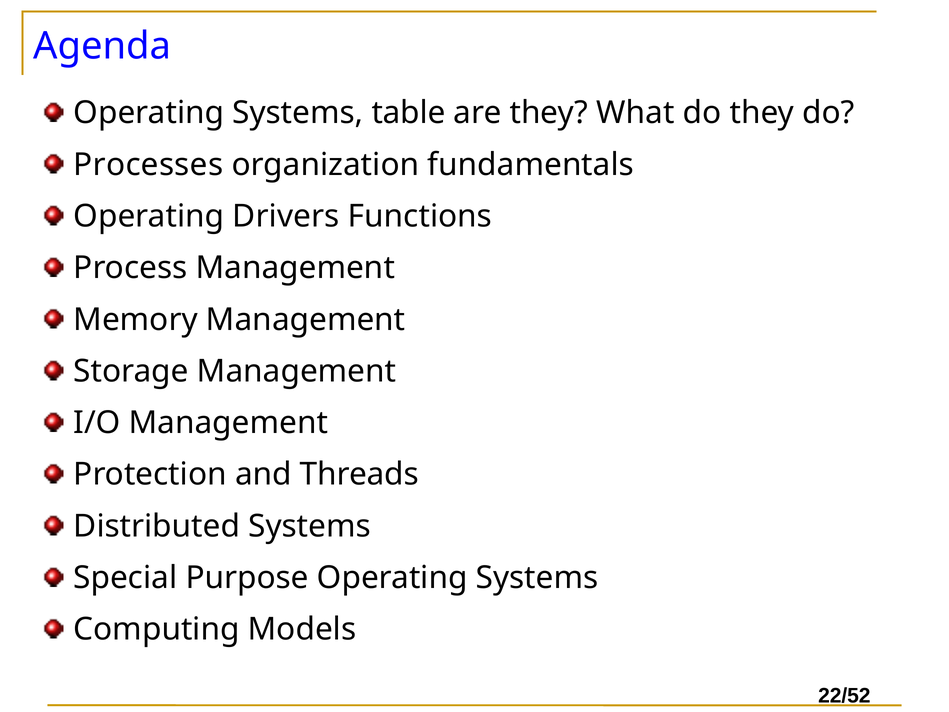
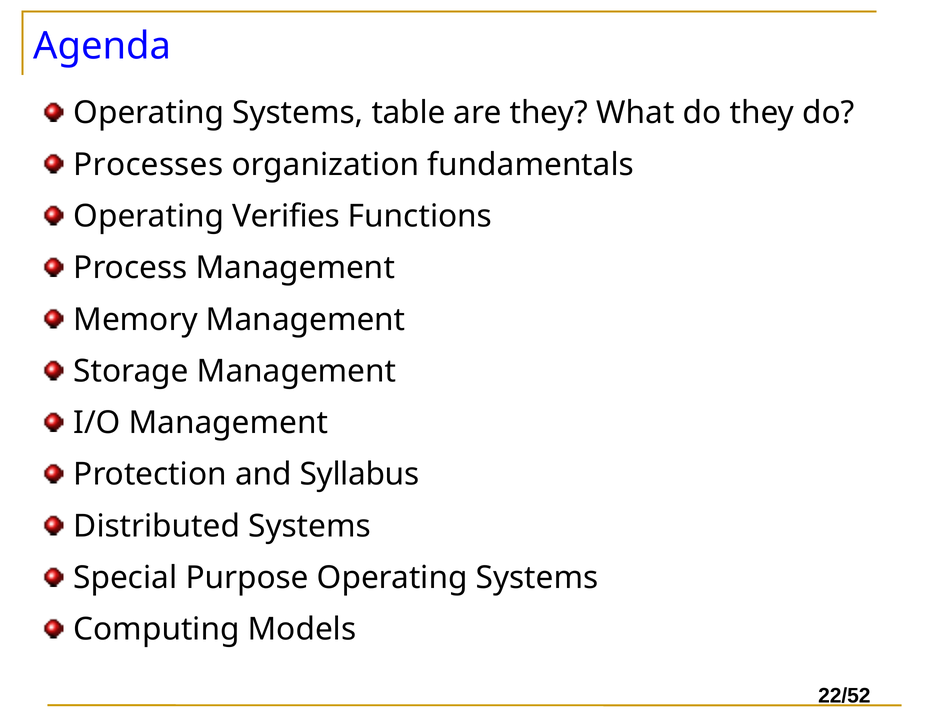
Drivers: Drivers -> Verifies
Threads: Threads -> Syllabus
